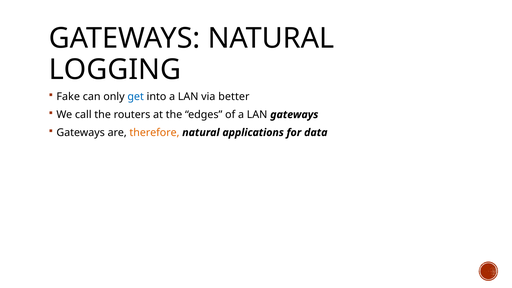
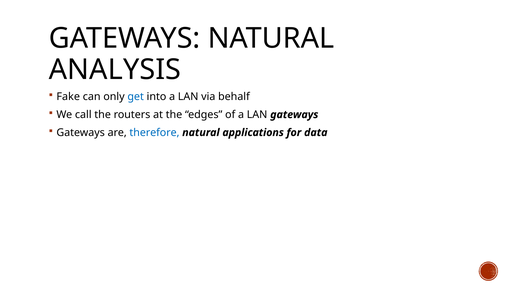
LOGGING: LOGGING -> ANALYSIS
better: better -> behalf
therefore colour: orange -> blue
